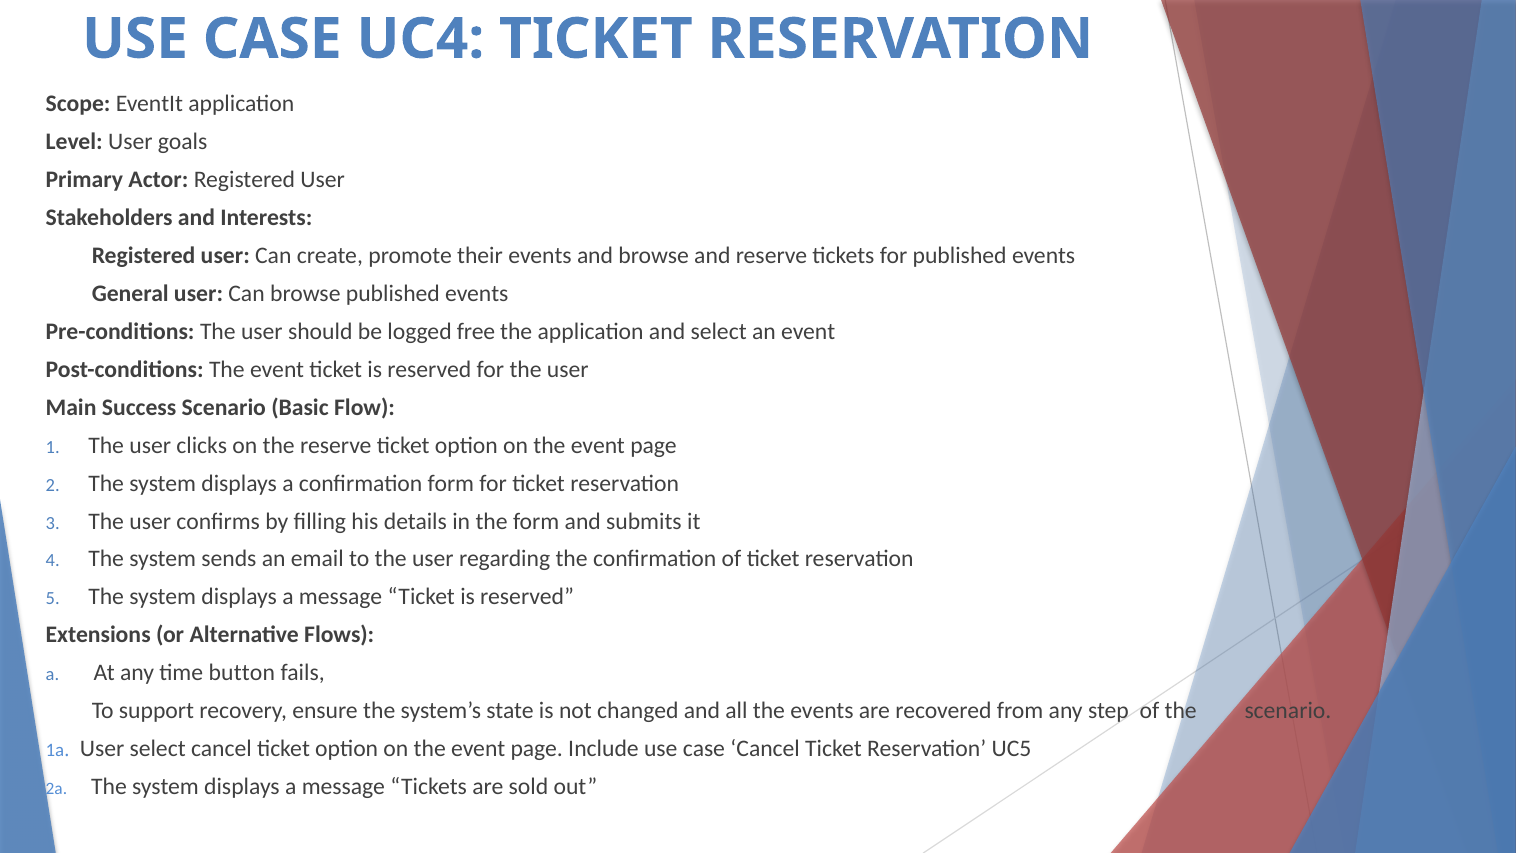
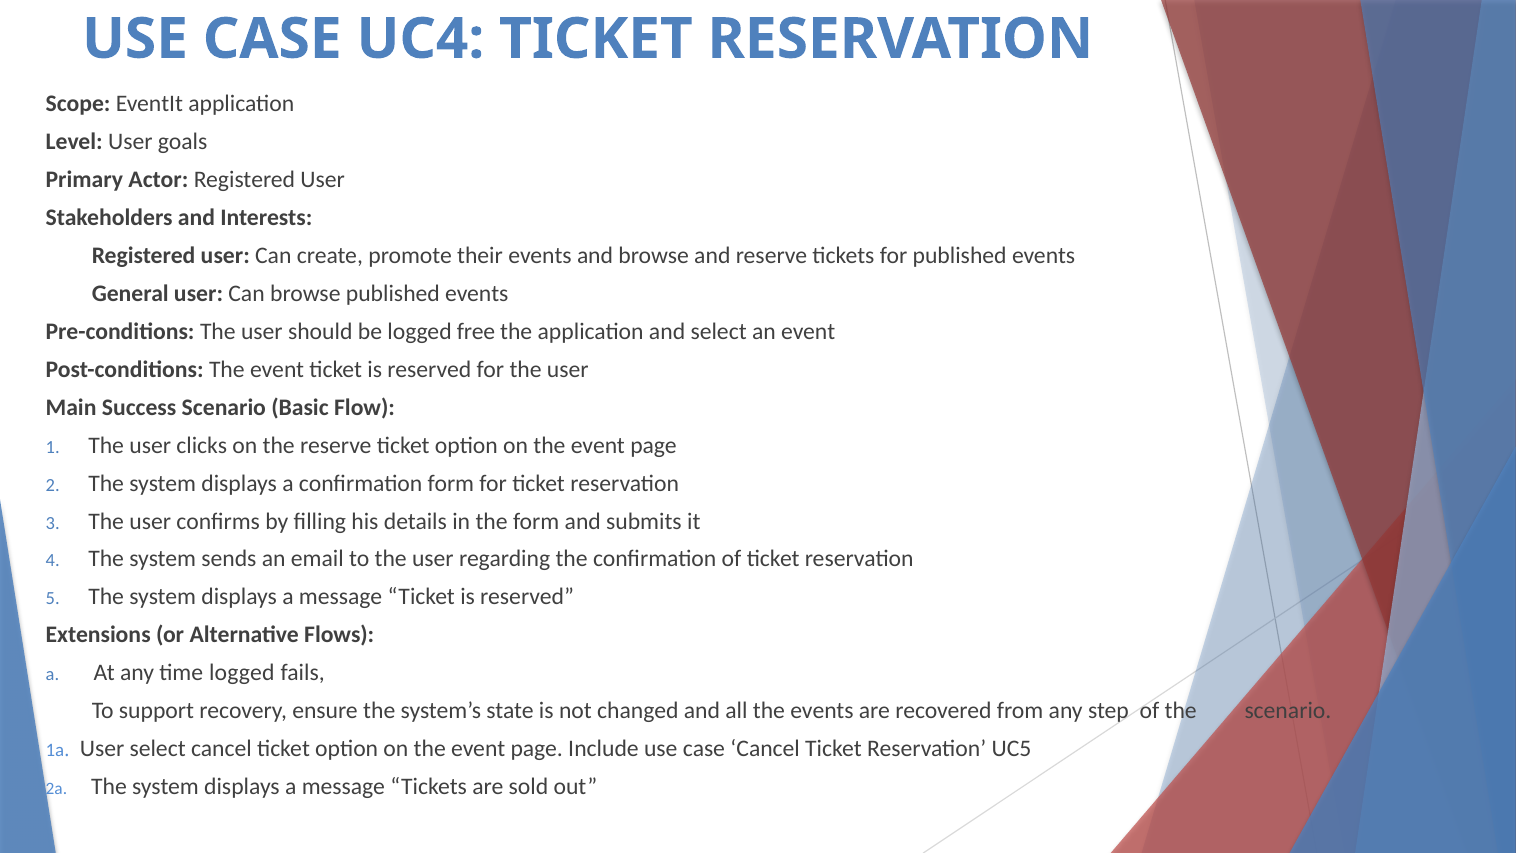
time button: button -> logged
